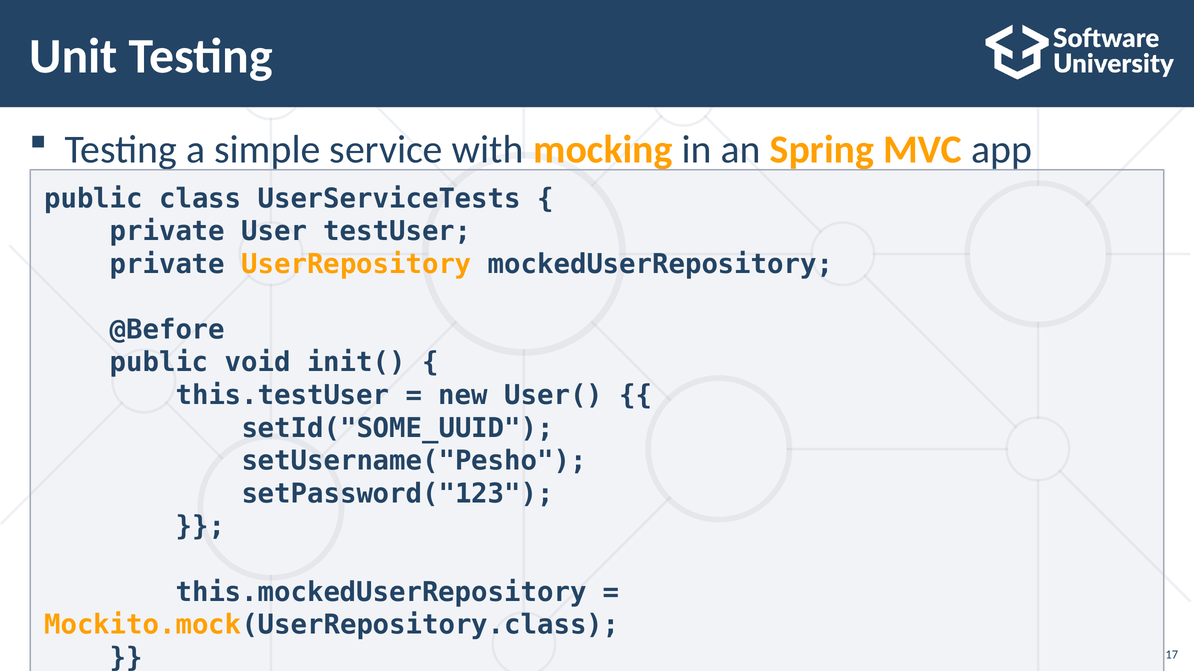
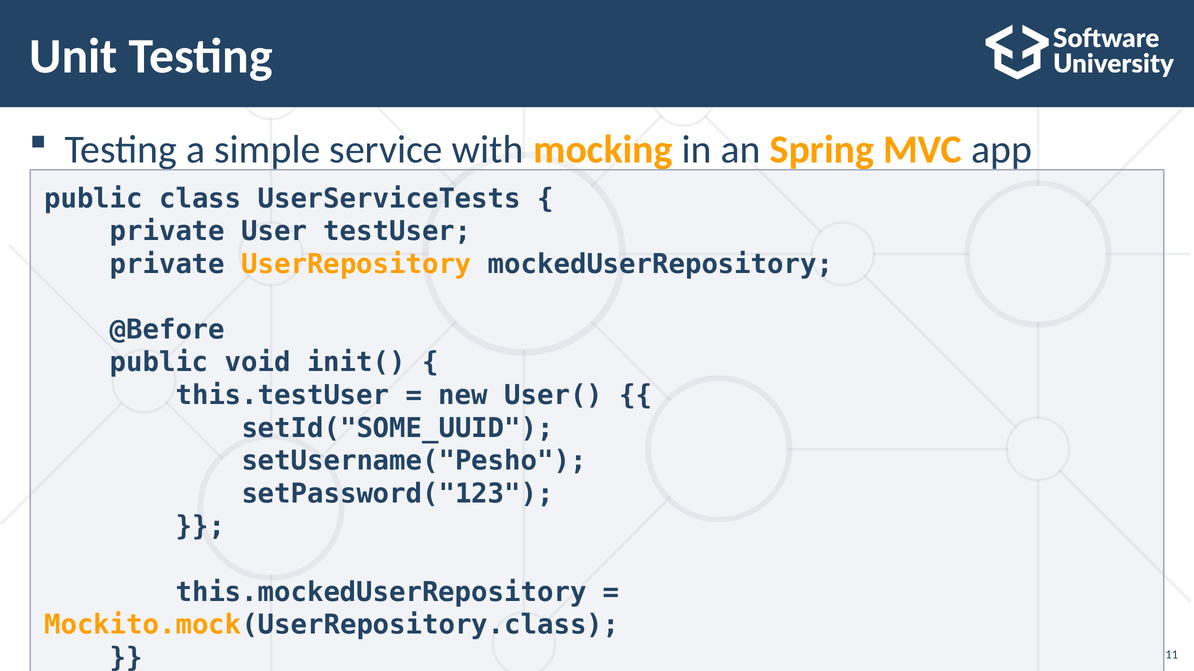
17: 17 -> 11
